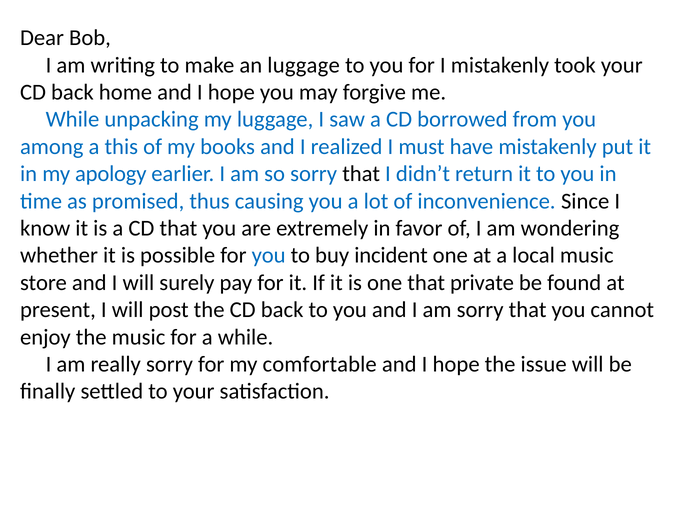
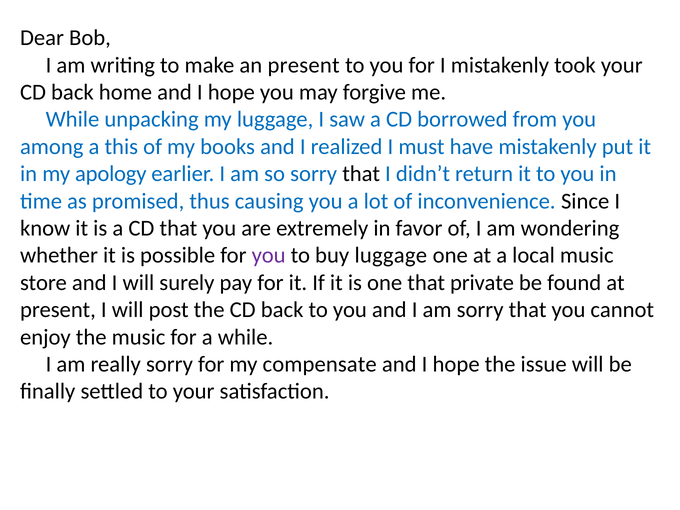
an luggage: luggage -> present
you at (269, 255) colour: blue -> purple
buy incident: incident -> luggage
comfortable: comfortable -> compensate
